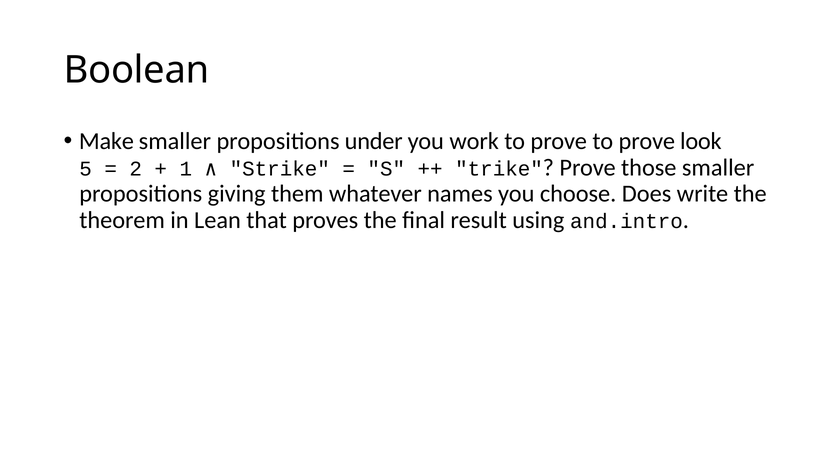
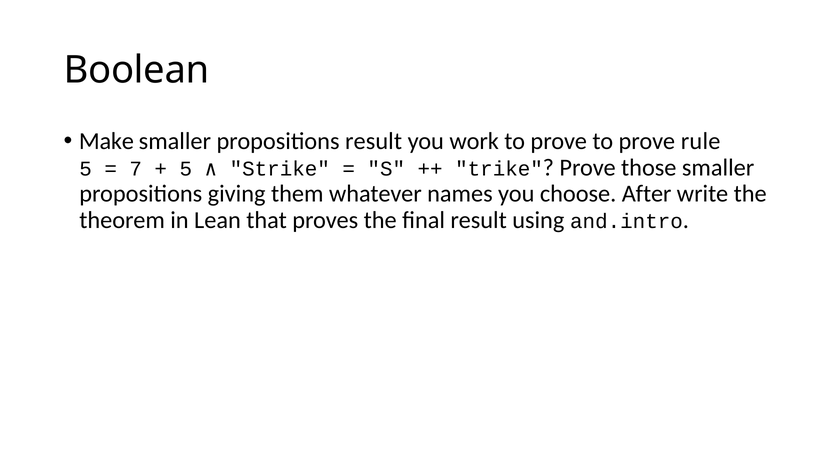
propositions under: under -> result
look: look -> rule
2: 2 -> 7
1 at (186, 169): 1 -> 5
Does: Does -> After
